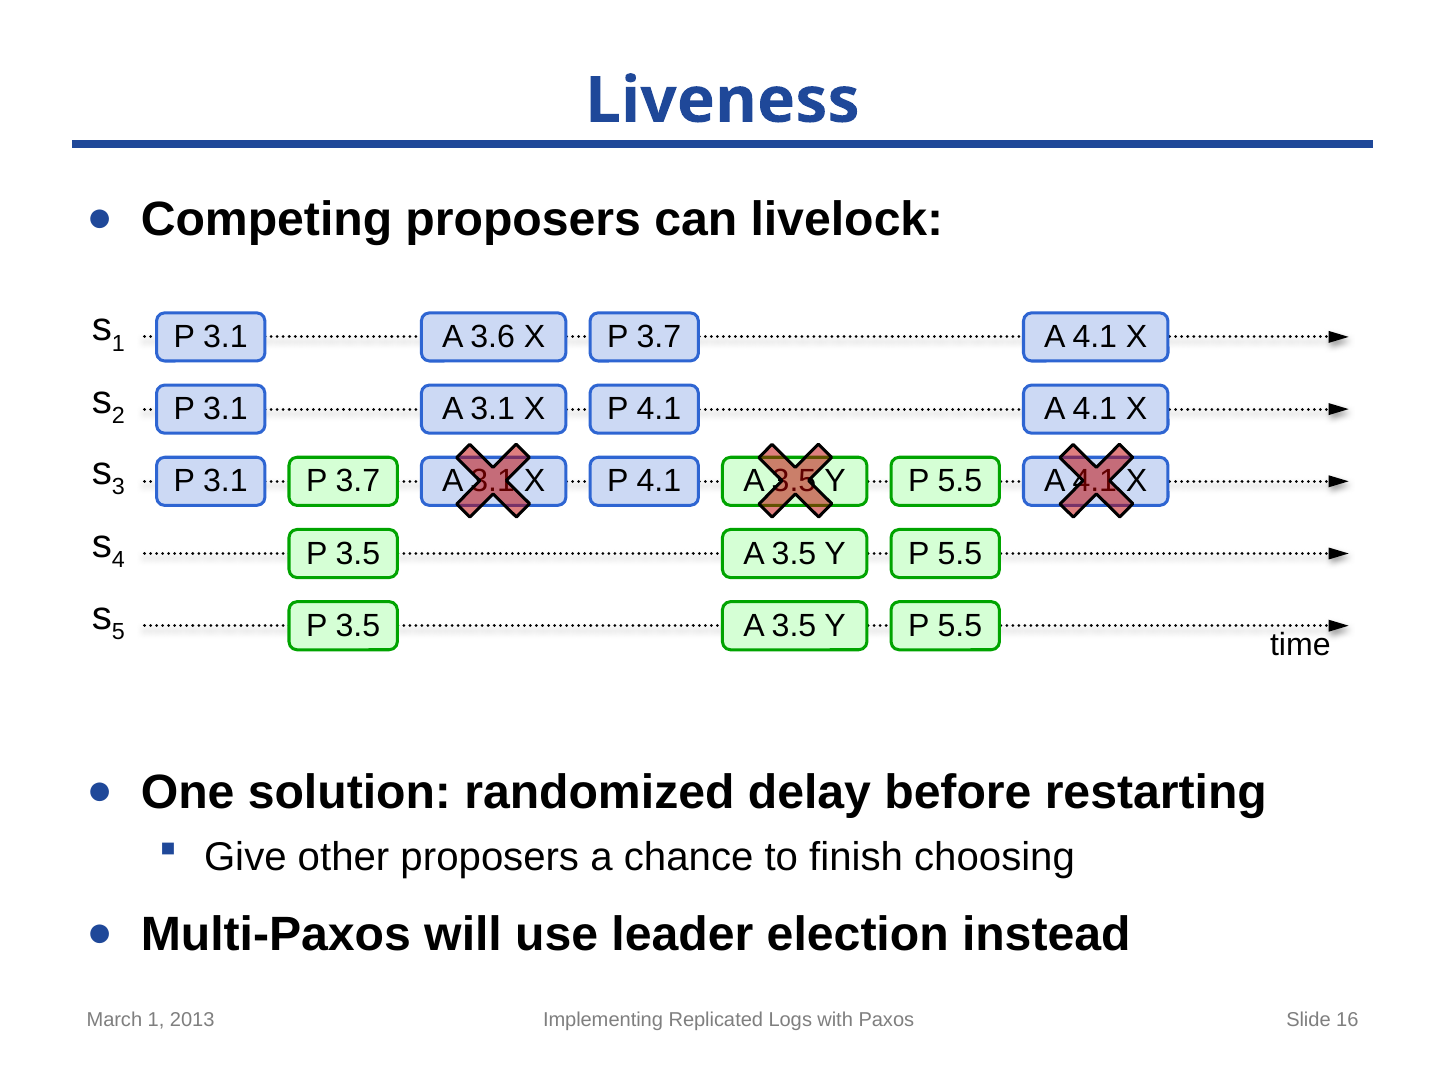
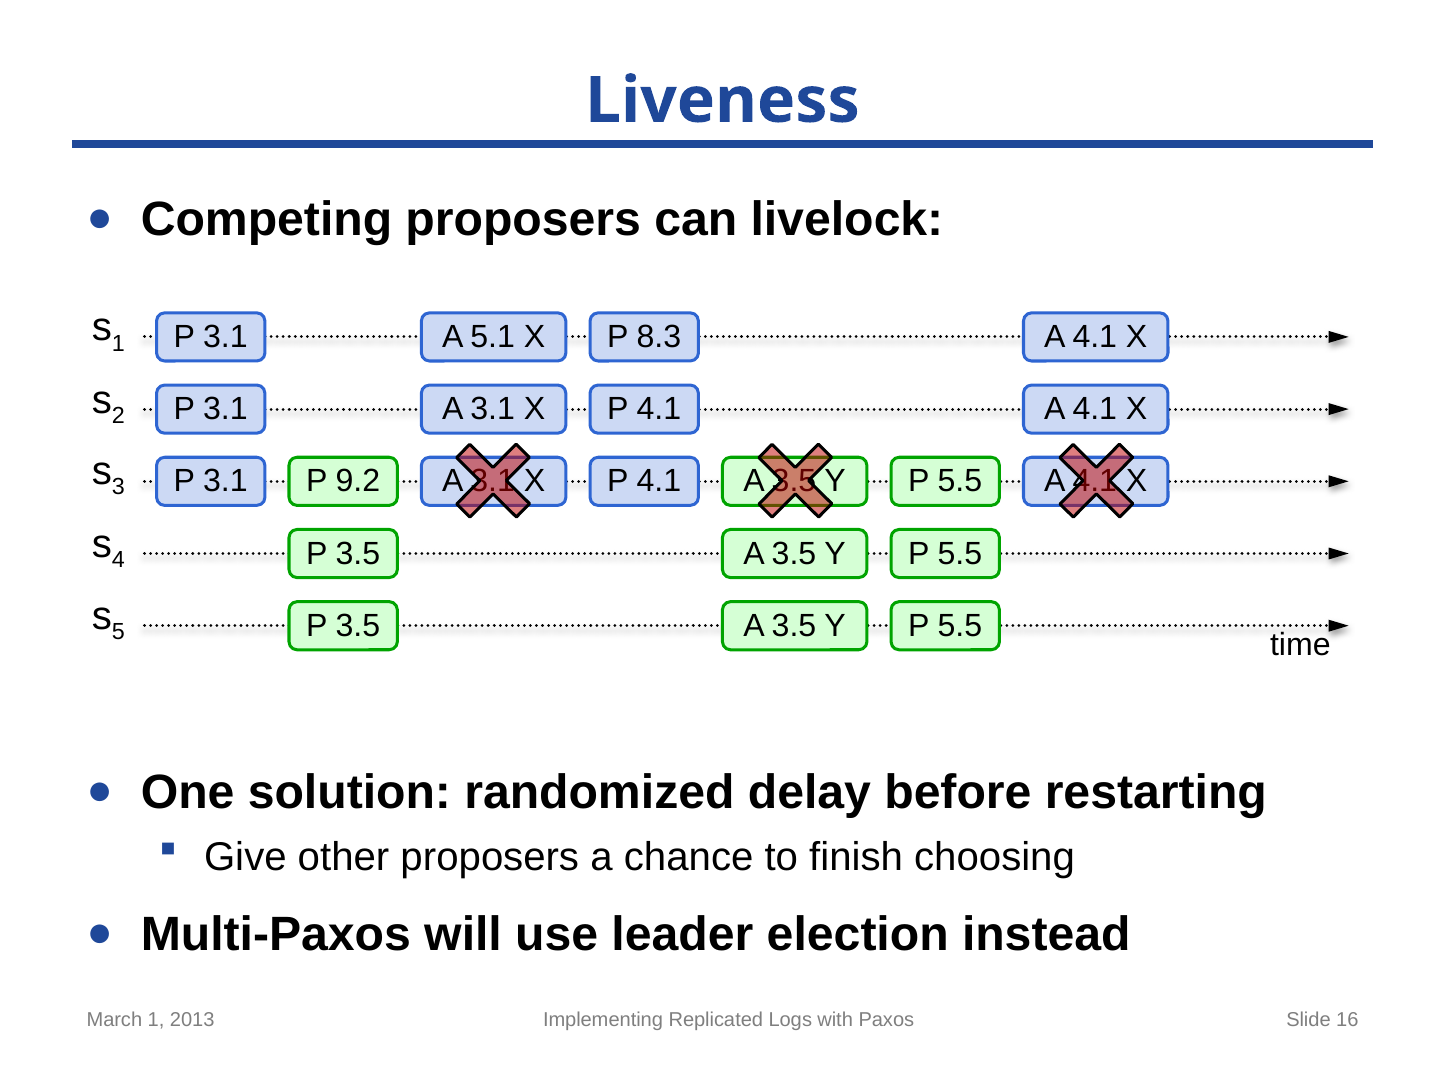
3.6: 3.6 -> 5.1
3.7 at (659, 337): 3.7 -> 8.3
3.7 at (358, 482): 3.7 -> 9.2
